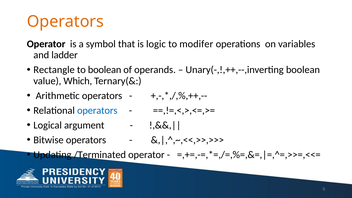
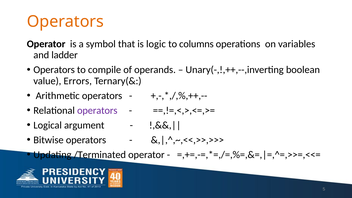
modifer: modifer -> columns
Rectangle at (54, 70): Rectangle -> Operators
to boolean: boolean -> compile
Which: Which -> Errors
operators at (97, 110) colour: blue -> purple
